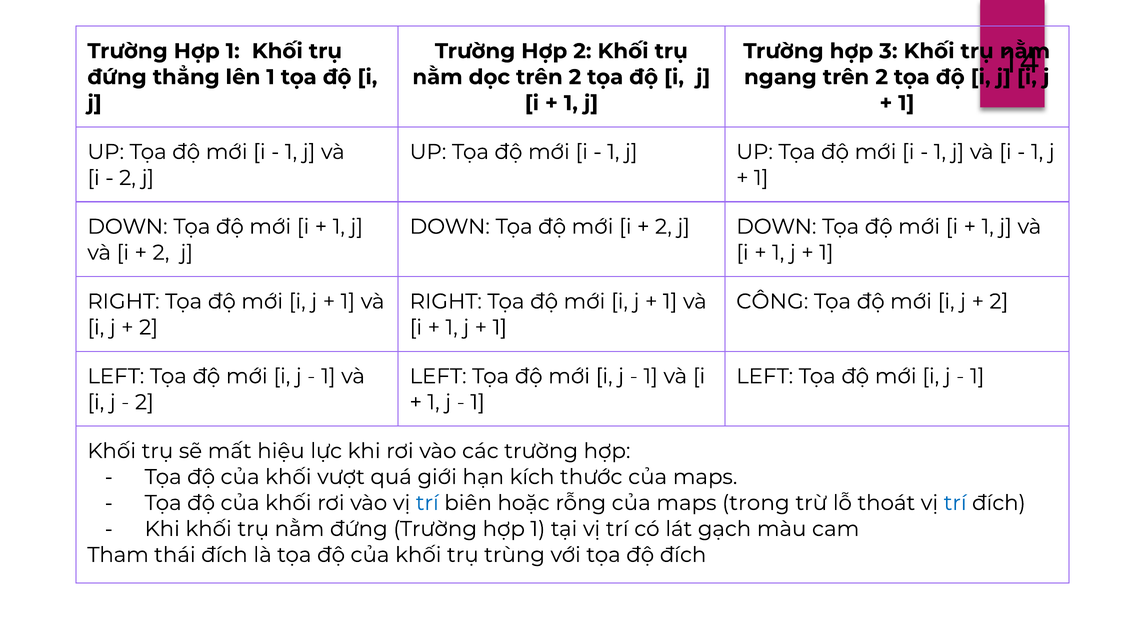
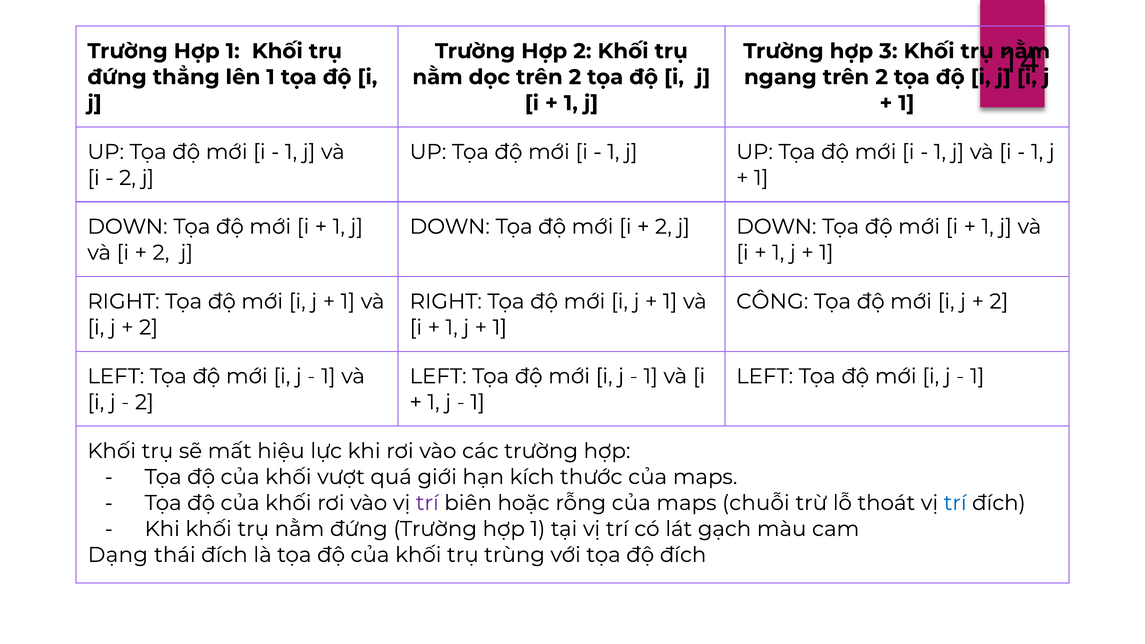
trí at (427, 503) colour: blue -> purple
trong: trong -> chuỗi
Tham: Tham -> Dạng
